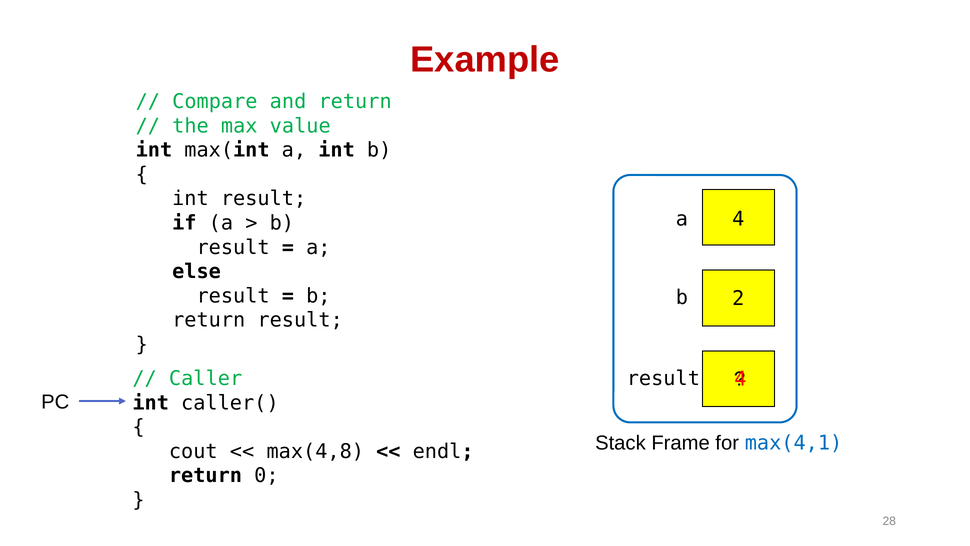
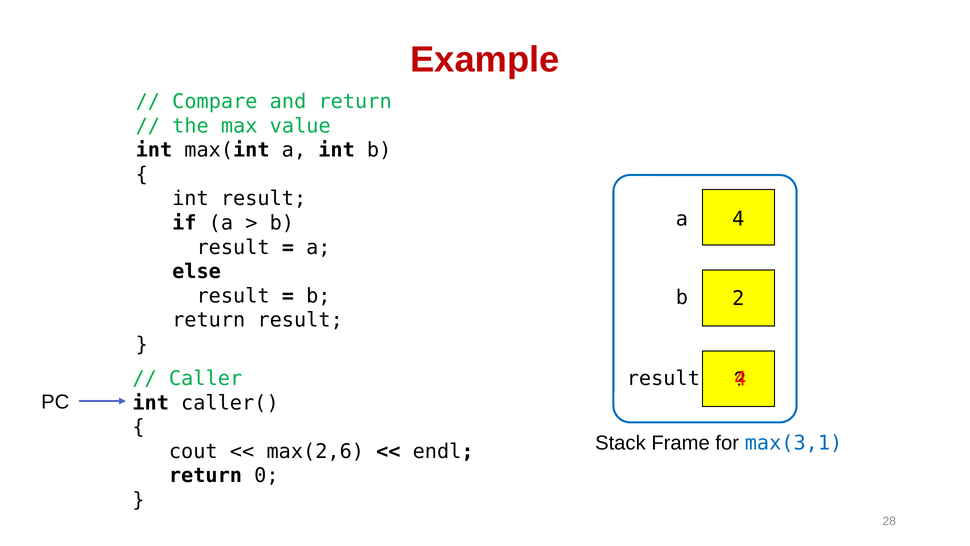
max(4,1: max(4,1 -> max(3,1
max(4,8: max(4,8 -> max(2,6
